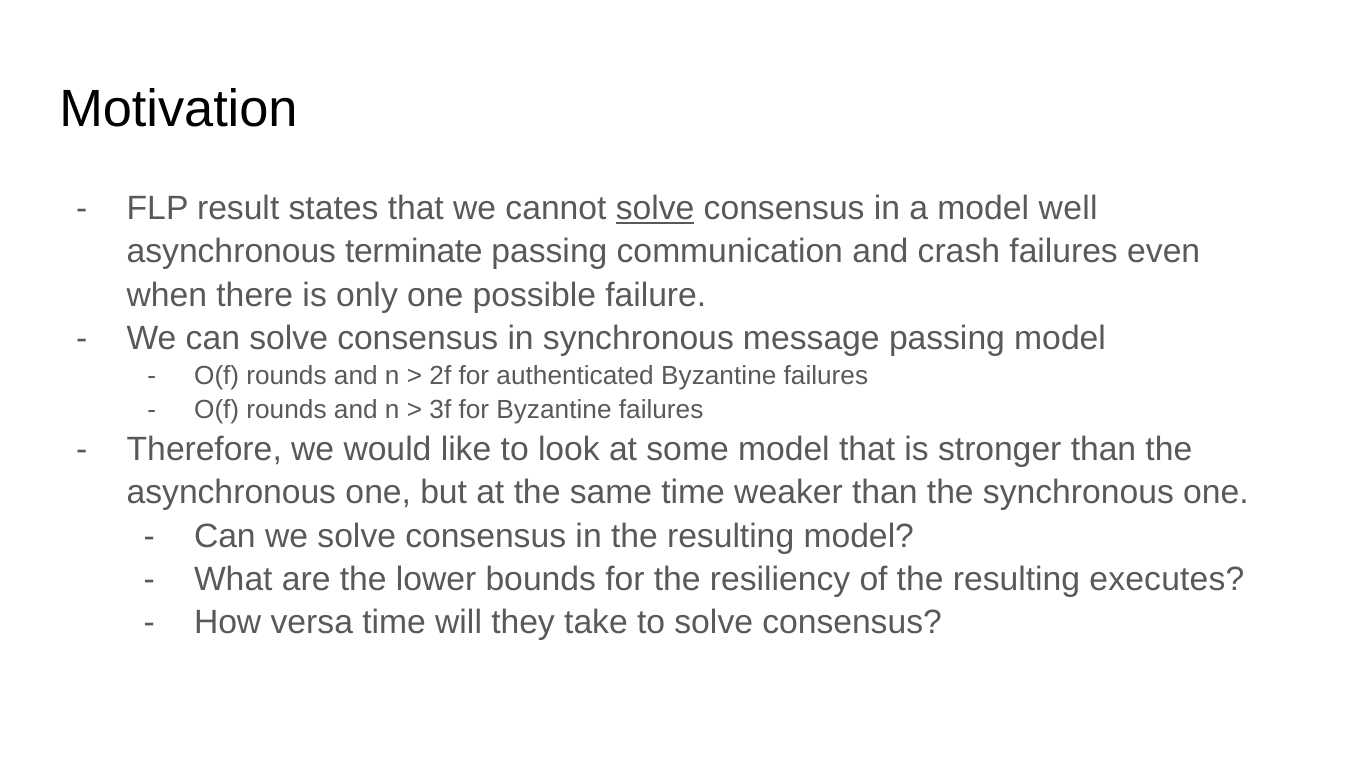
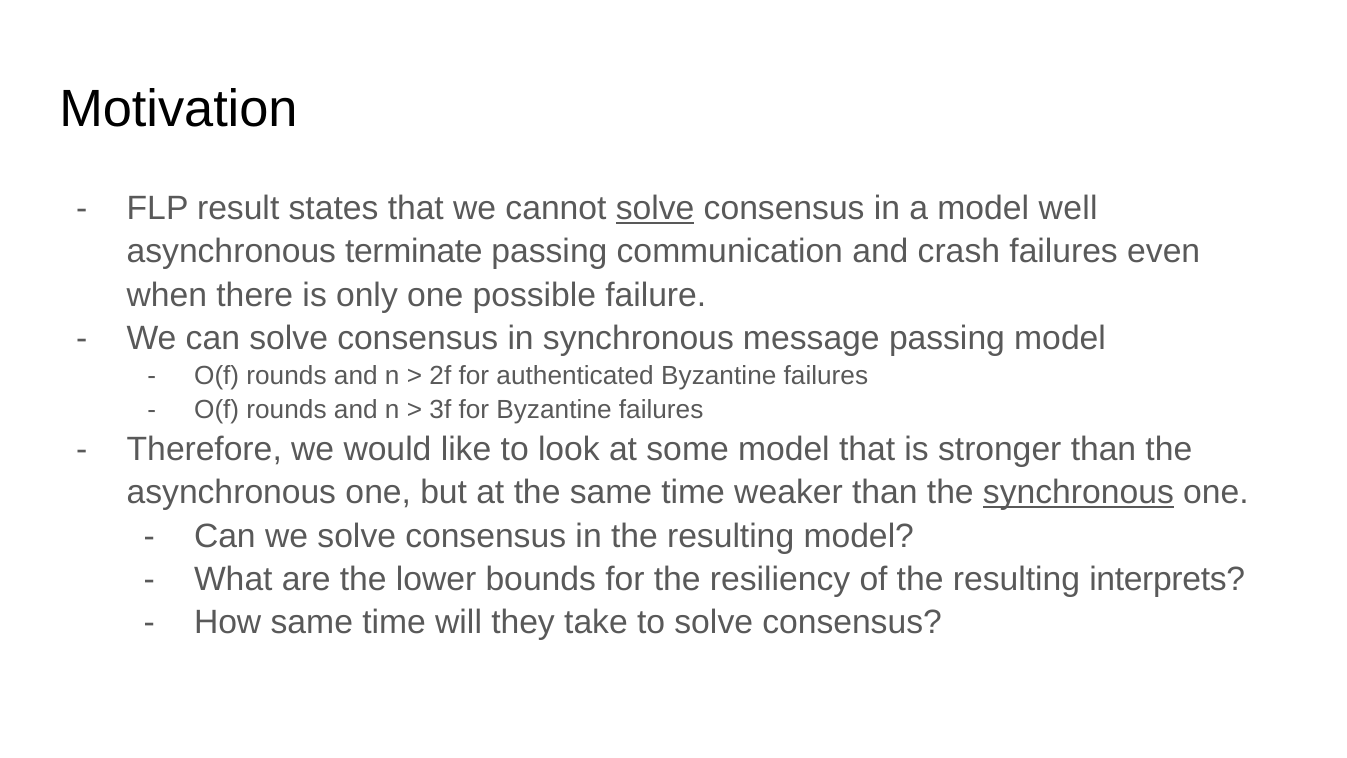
synchronous at (1078, 493) underline: none -> present
executes: executes -> interprets
How versa: versa -> same
